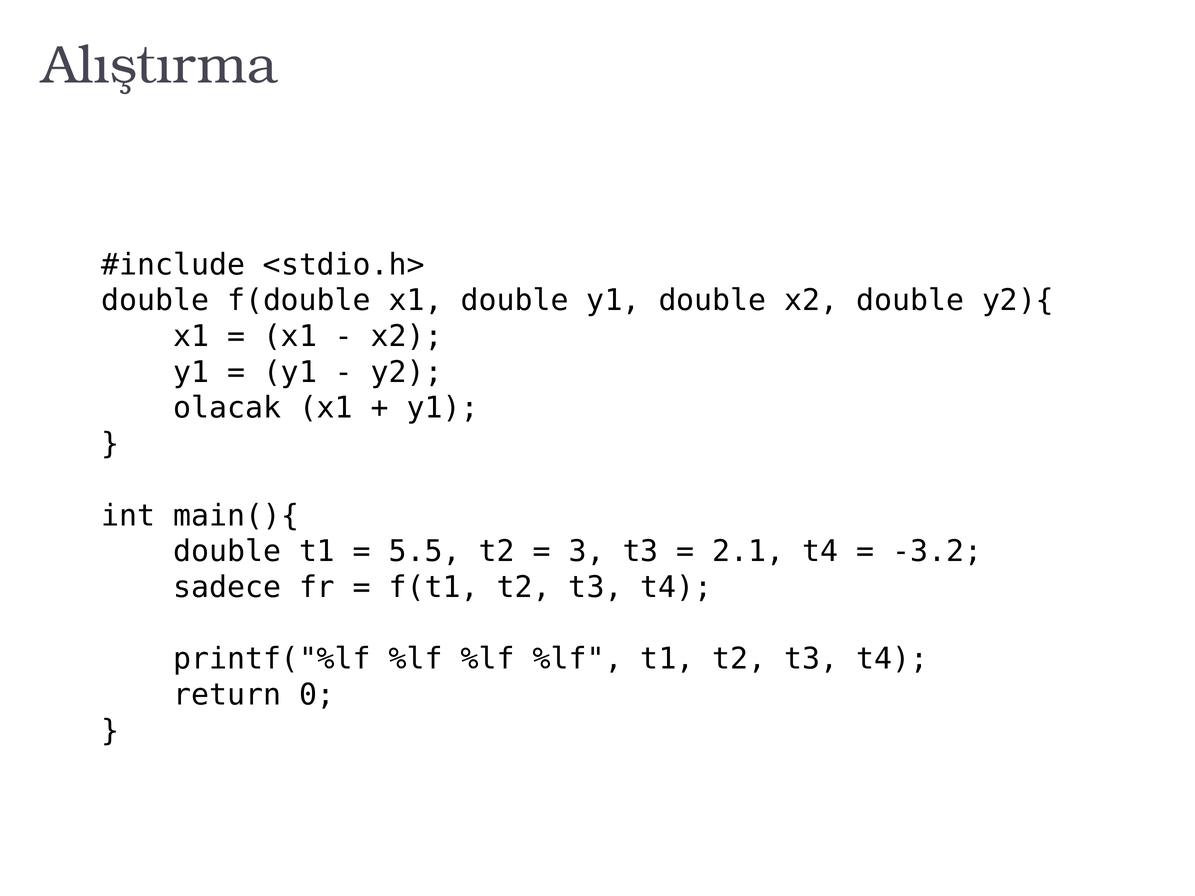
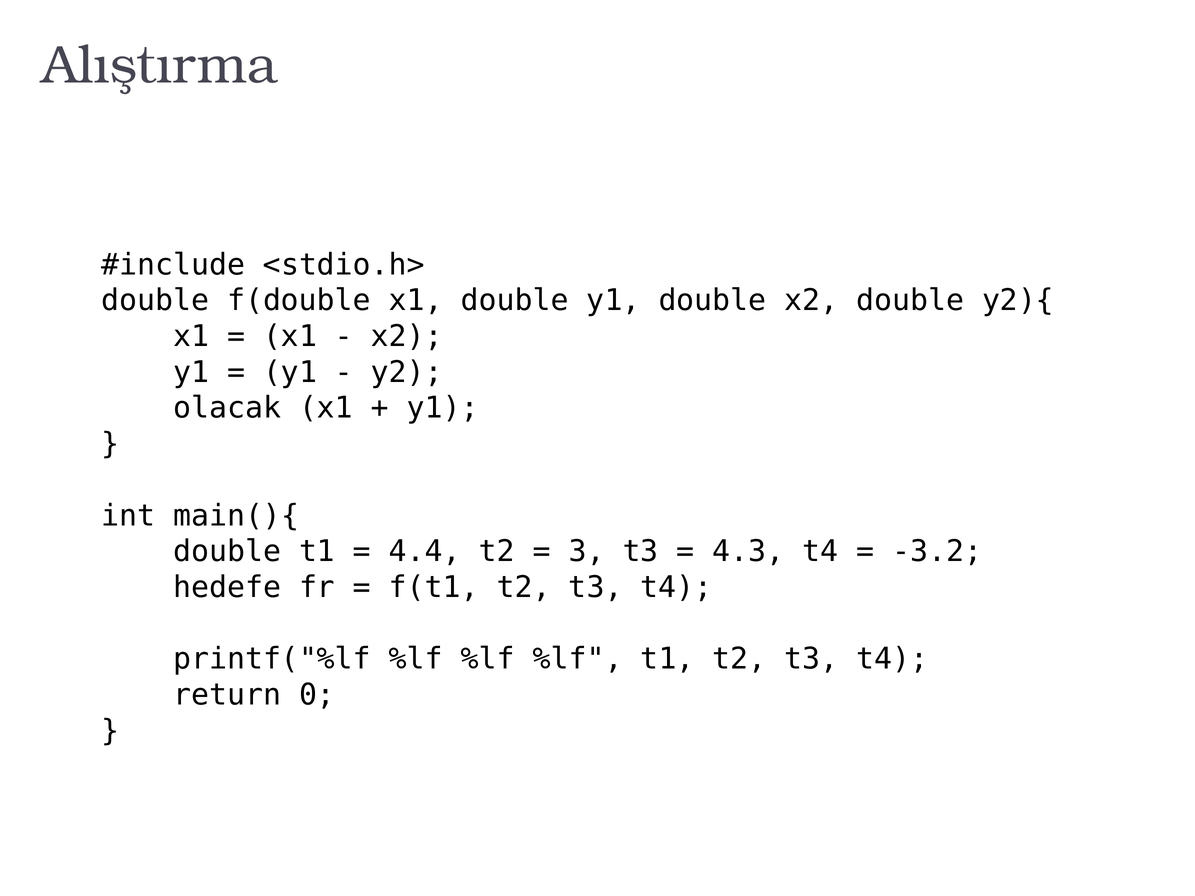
5.5: 5.5 -> 4.4
2.1: 2.1 -> 4.3
sadece: sadece -> hedefe
